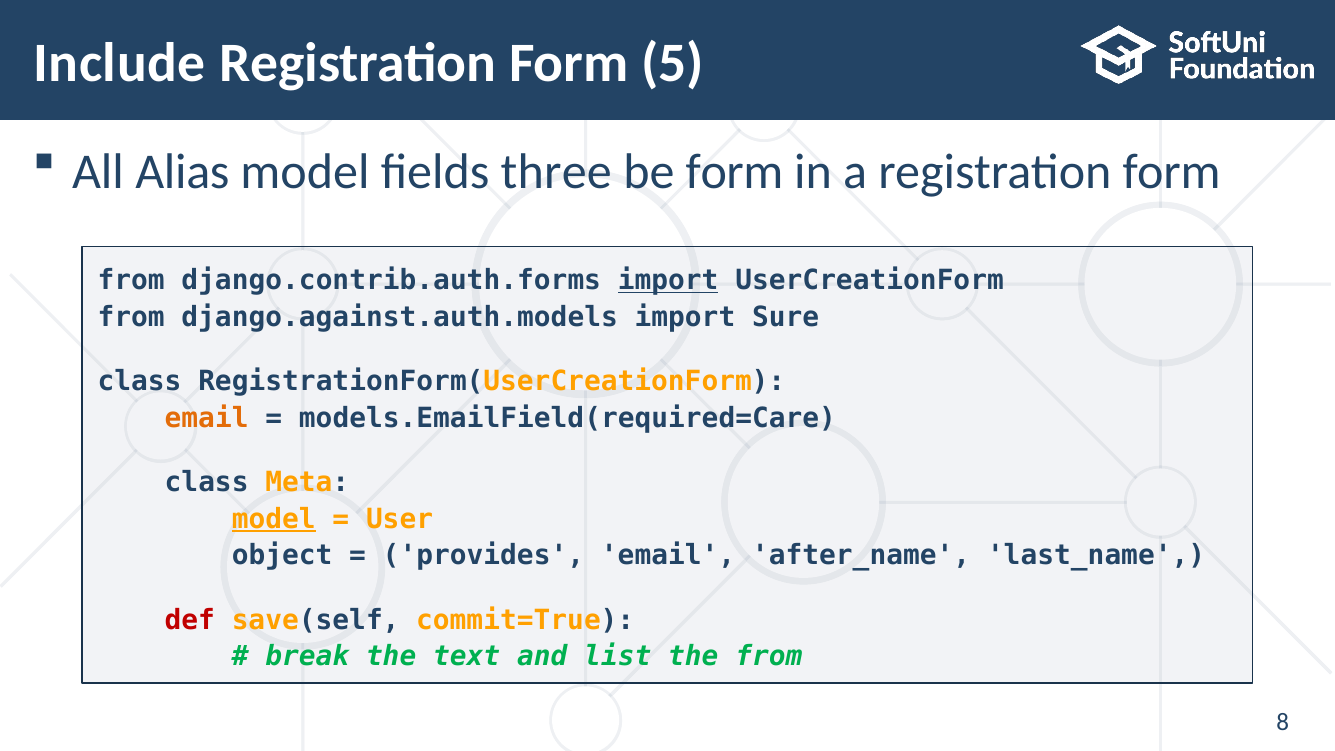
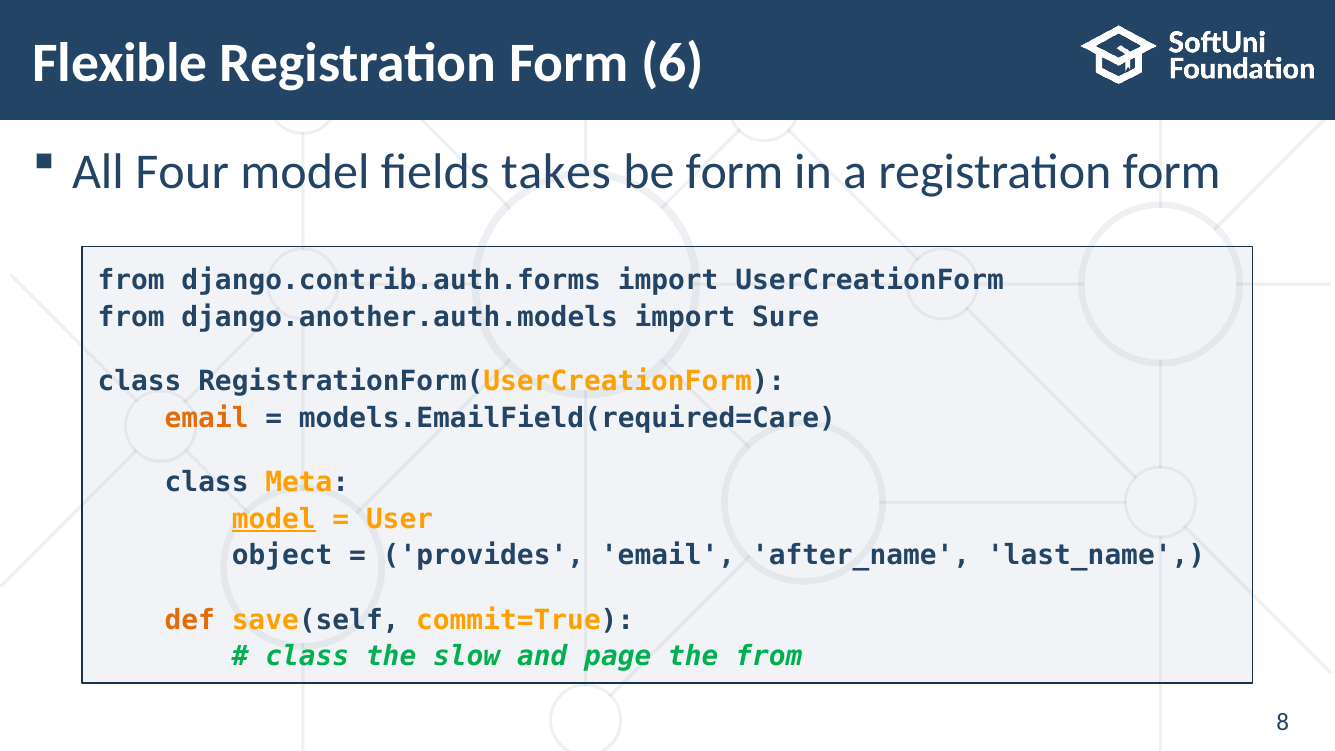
Include: Include -> Flexible
5: 5 -> 6
Alias: Alias -> Four
three: three -> takes
import at (668, 280) underline: present -> none
django.against.auth.models: django.against.auth.models -> django.another.auth.models
def colour: red -> orange
break at (307, 657): break -> class
text: text -> slow
list: list -> page
